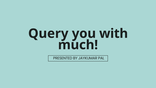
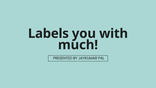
Query: Query -> Labels
